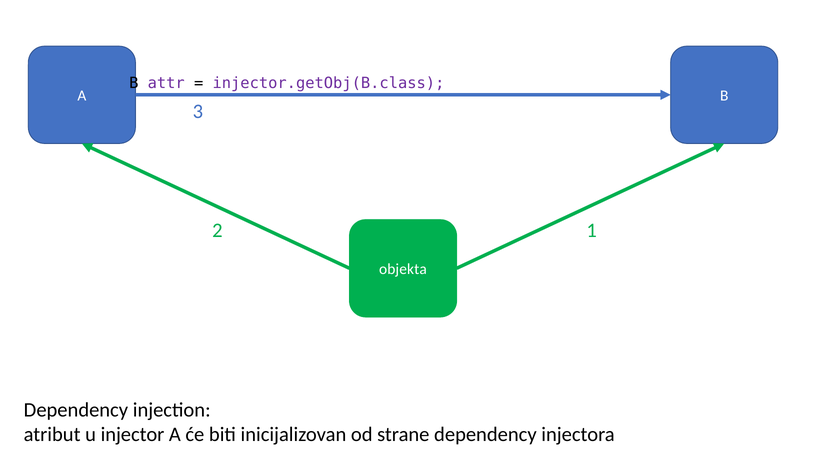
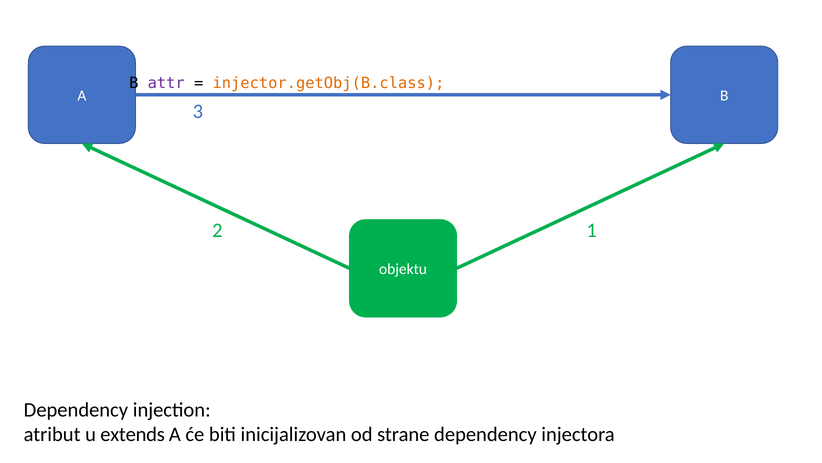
injector.getObj(B.class colour: purple -> orange
objekta: objekta -> objektu
injector: injector -> extends
